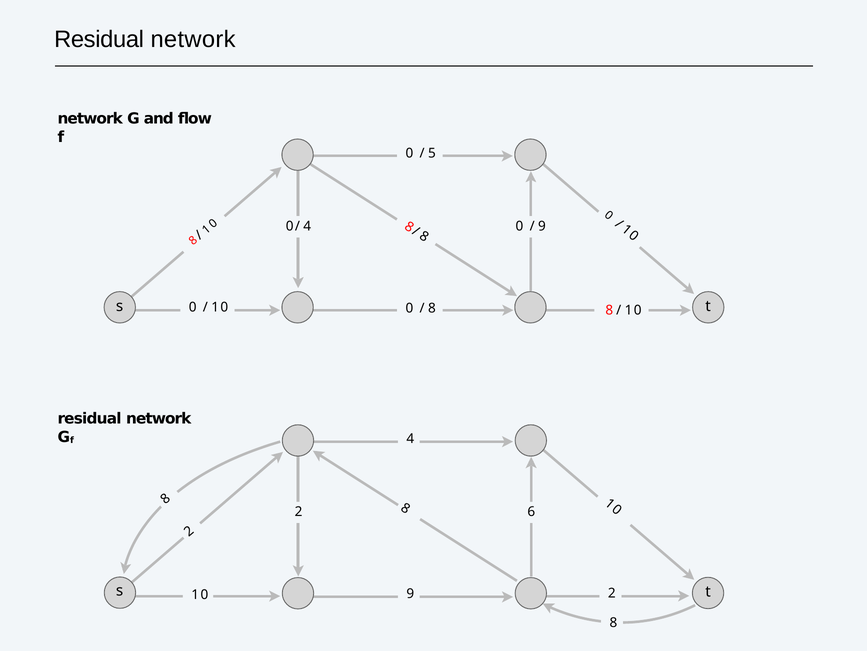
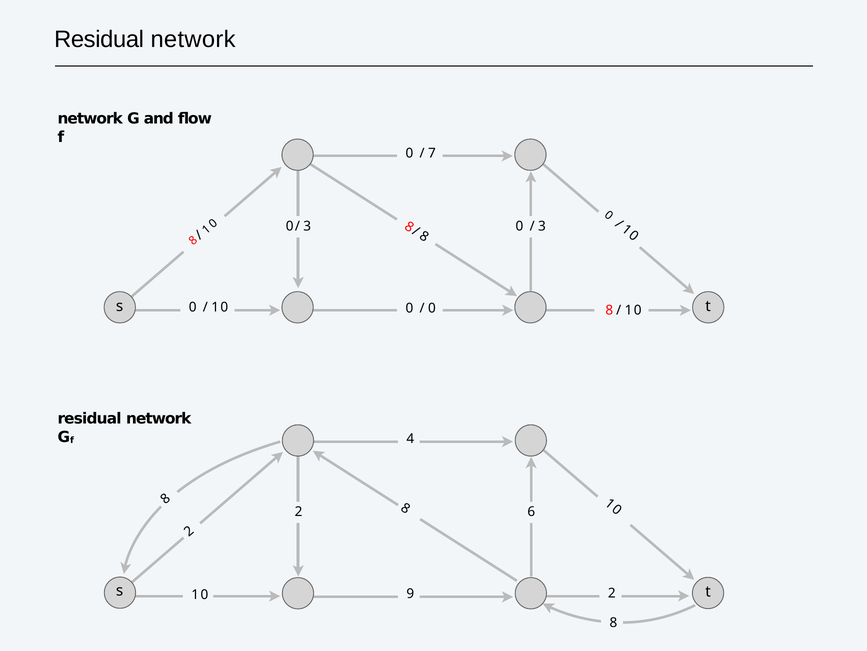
5: 5 -> 7
0/ 4: 4 -> 3
9 at (542, 226): 9 -> 3
8 at (432, 308): 8 -> 0
